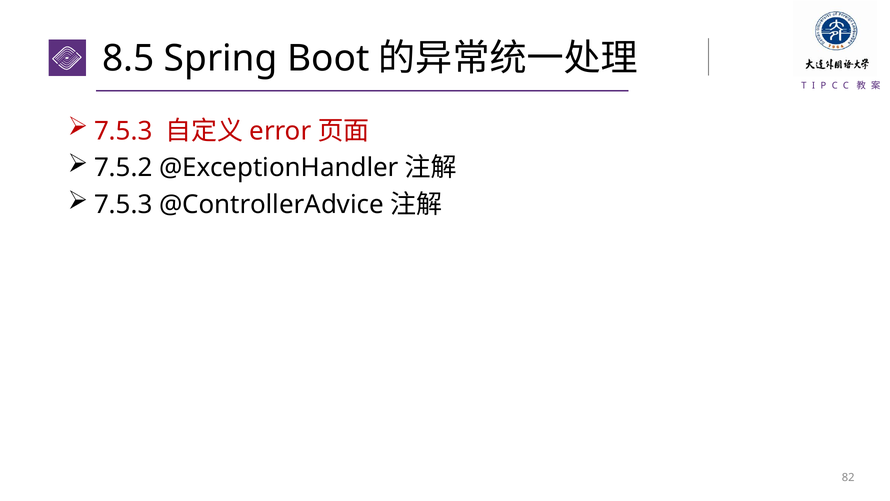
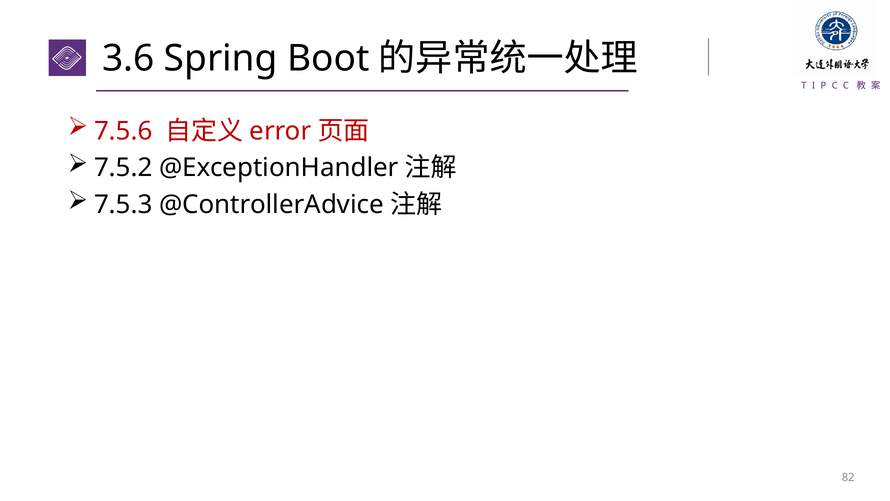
8.5: 8.5 -> 3.6
7.5.3 at (123, 131): 7.5.3 -> 7.5.6
